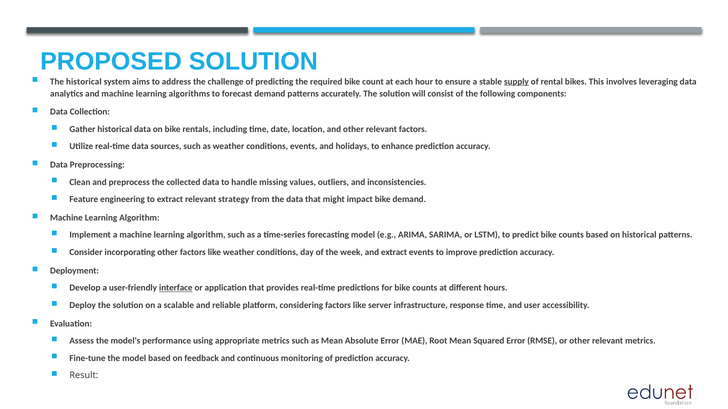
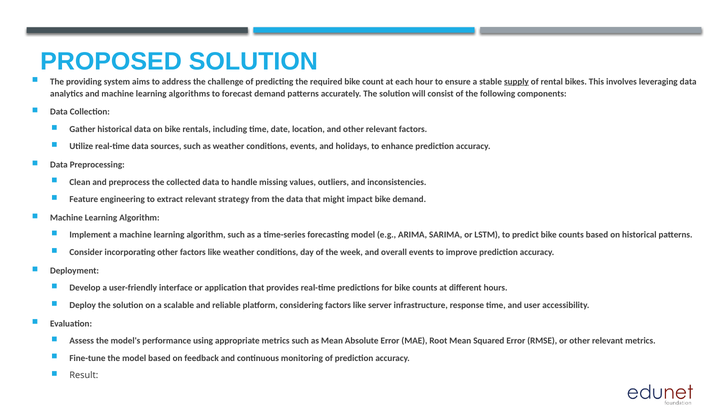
The historical: historical -> providing
and extract: extract -> overall
interface underline: present -> none
